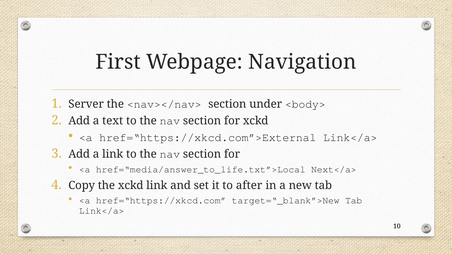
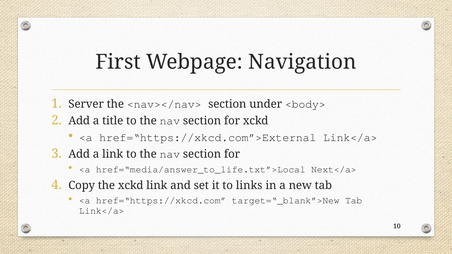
text: text -> title
after: after -> links
